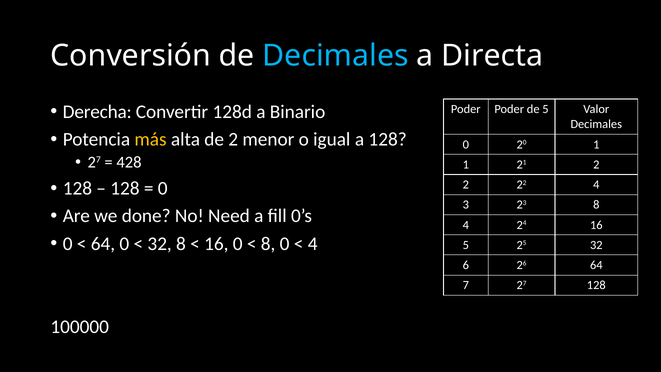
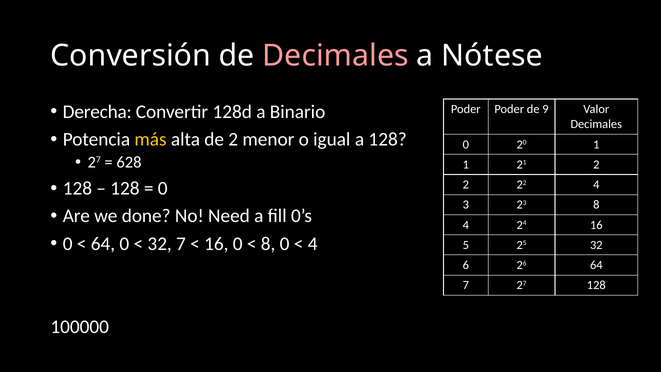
Decimales at (335, 56) colour: light blue -> pink
Directa: Directa -> Nótese
de 5: 5 -> 9
428: 428 -> 628
32 8: 8 -> 7
